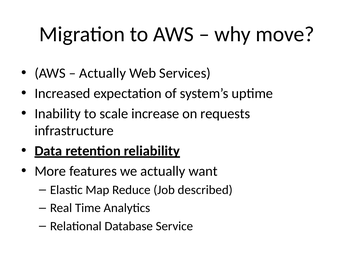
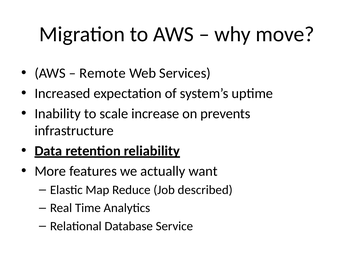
Actually at (103, 73): Actually -> Remote
requests: requests -> prevents
